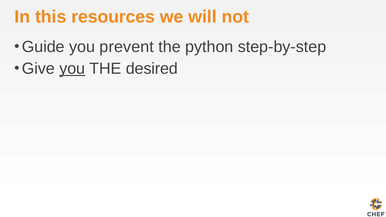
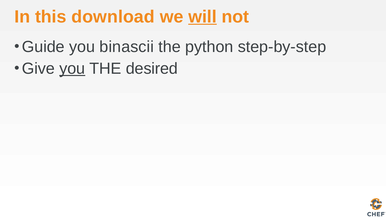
resources: resources -> download
will underline: none -> present
prevent: prevent -> binascii
